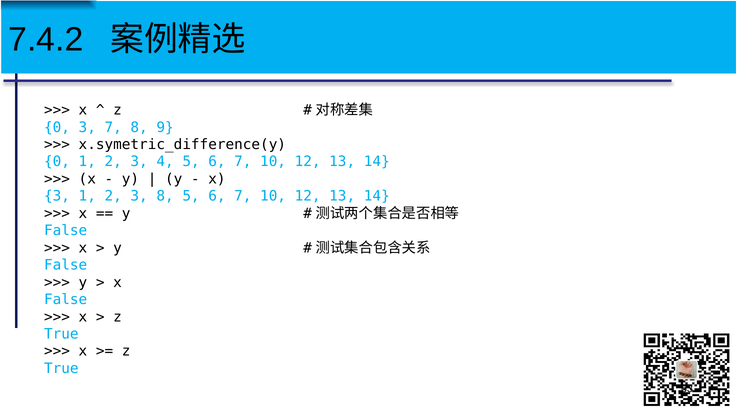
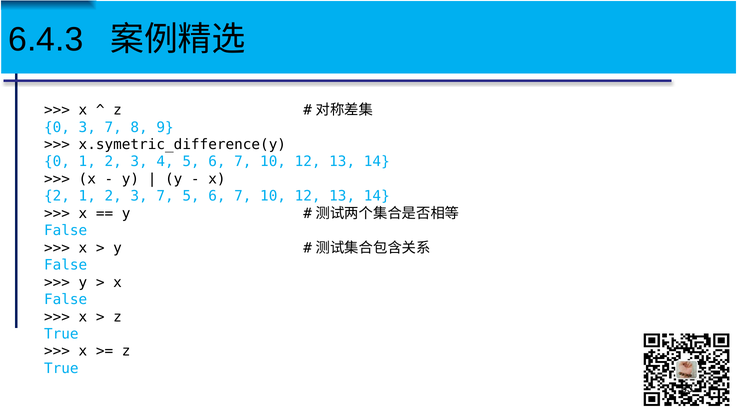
7.4.2: 7.4.2 -> 6.4.3
3 at (57, 196): 3 -> 2
2 3 8: 8 -> 7
